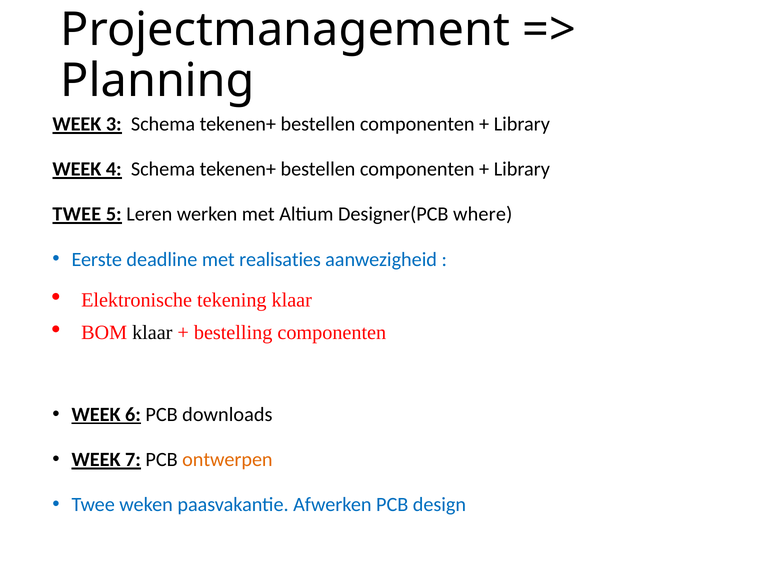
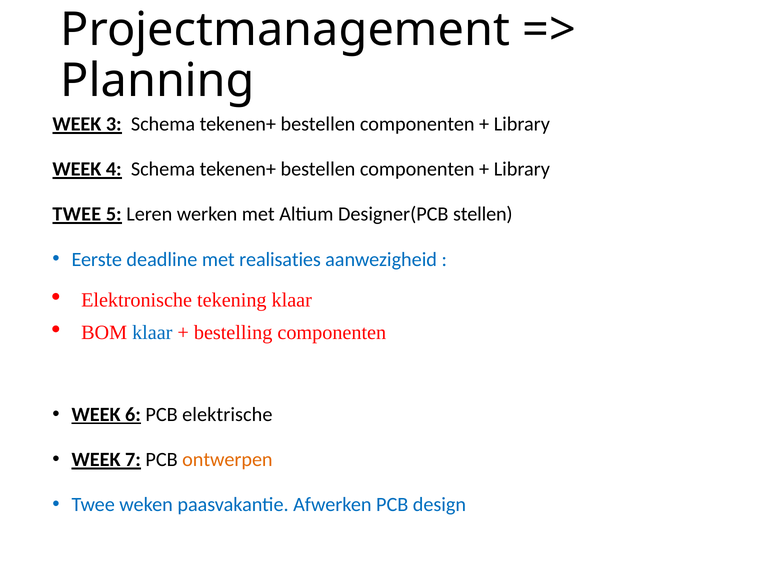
where: where -> stellen
klaar at (152, 333) colour: black -> blue
downloads: downloads -> elektrische
